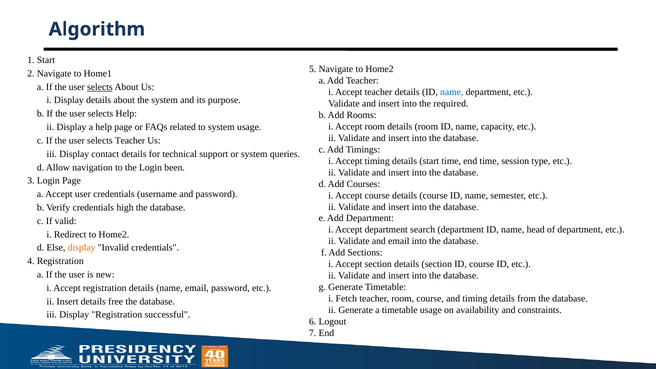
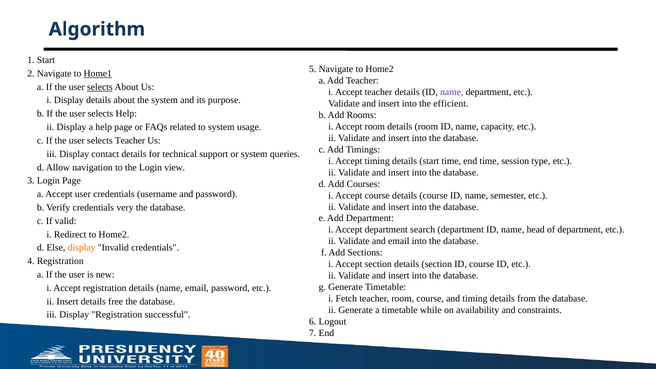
Home1 underline: none -> present
name at (452, 92) colour: blue -> purple
required: required -> efficient
been: been -> view
high: high -> very
timetable usage: usage -> while
